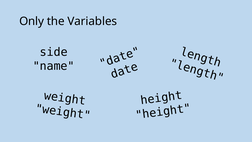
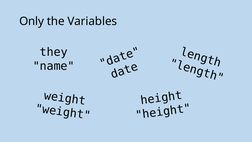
side: side -> they
